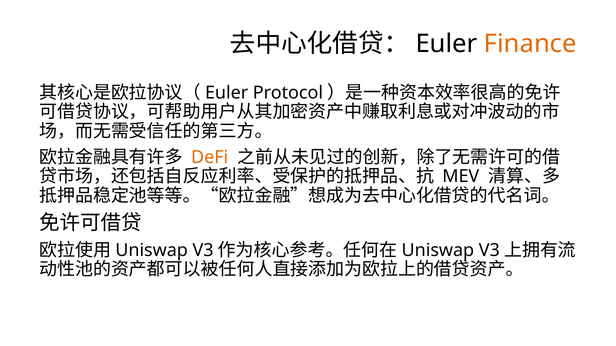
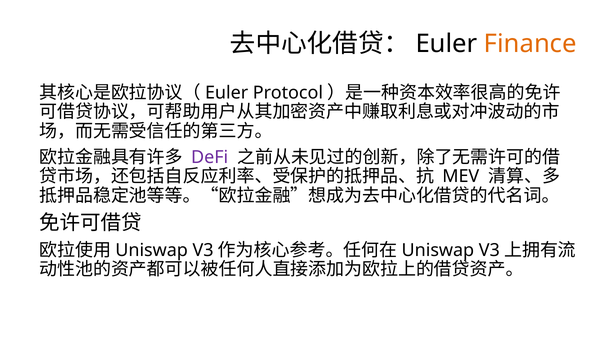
DeFi colour: orange -> purple
